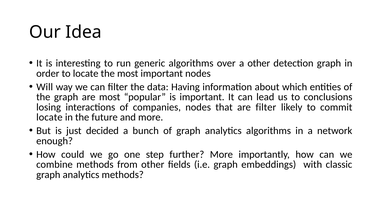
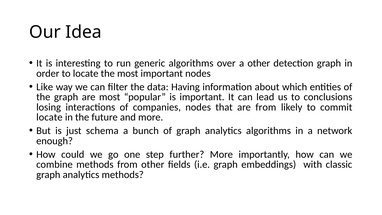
Will: Will -> Like
are filter: filter -> from
decided: decided -> schema
